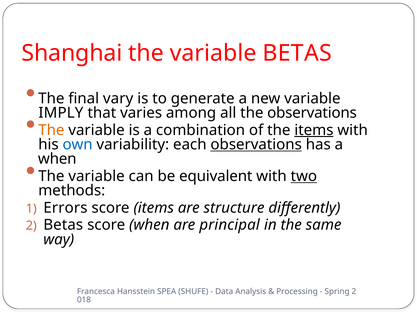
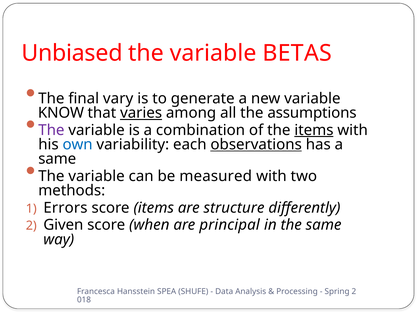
Shanghai: Shanghai -> Unbiased
IMPLY: IMPLY -> KNOW
varies underline: none -> present
the observations: observations -> assumptions
The at (51, 130) colour: orange -> purple
when at (57, 159): when -> same
equivalent: equivalent -> measured
two underline: present -> none
Betas at (63, 225): Betas -> Given
